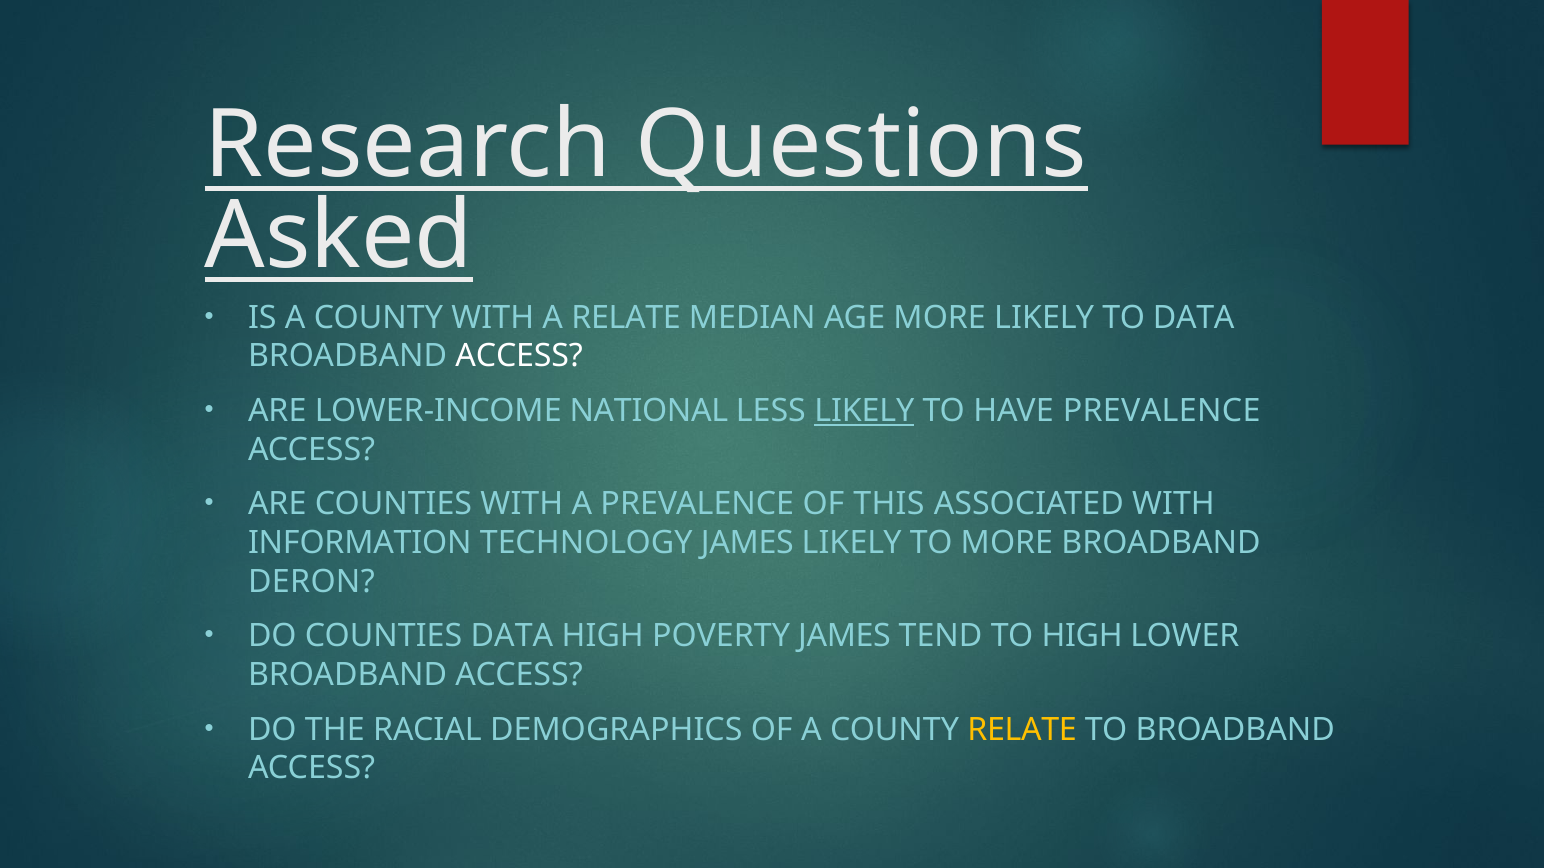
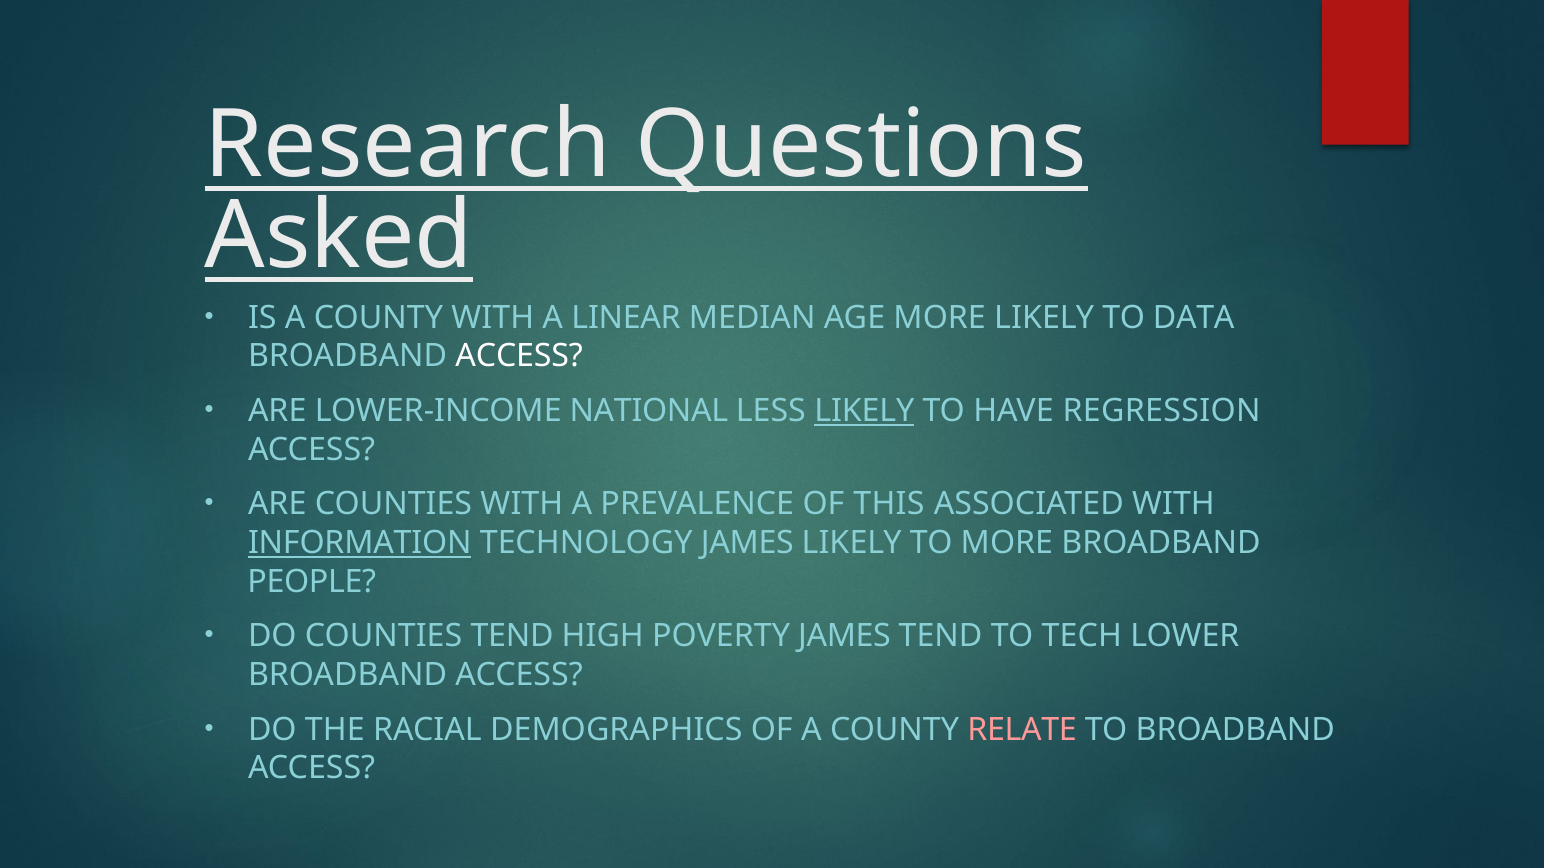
A RELATE: RELATE -> LINEAR
HAVE PREVALENCE: PREVALENCE -> REGRESSION
INFORMATION underline: none -> present
DERON: DERON -> PEOPLE
COUNTIES DATA: DATA -> TEND
TO HIGH: HIGH -> TECH
RELATE at (1022, 730) colour: yellow -> pink
